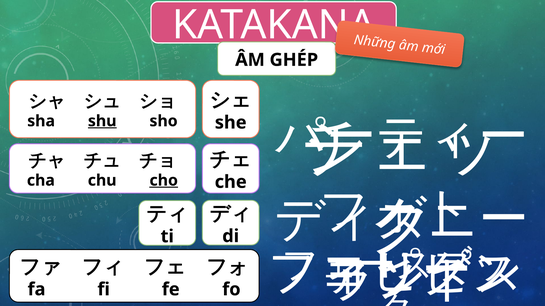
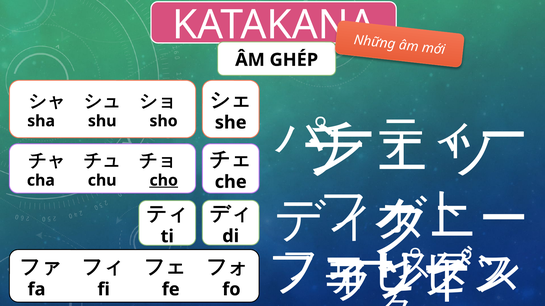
shu underline: present -> none
